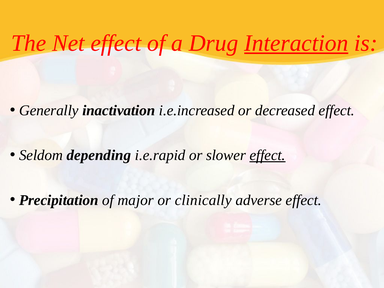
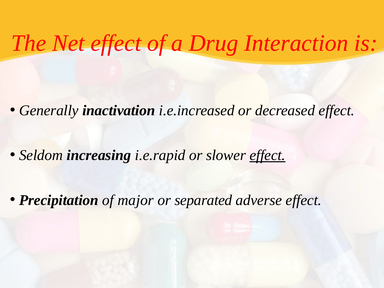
Interaction underline: present -> none
depending: depending -> increasing
clinically: clinically -> separated
